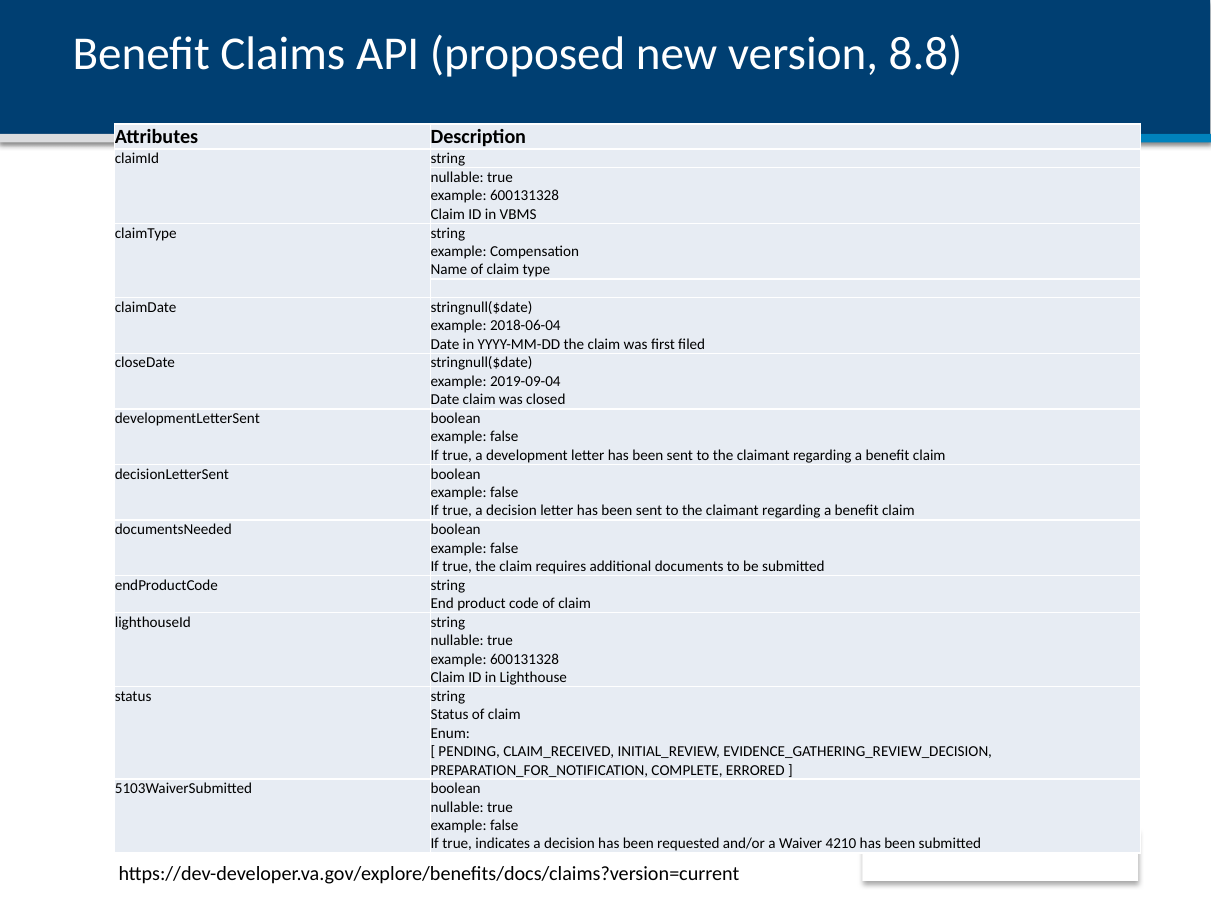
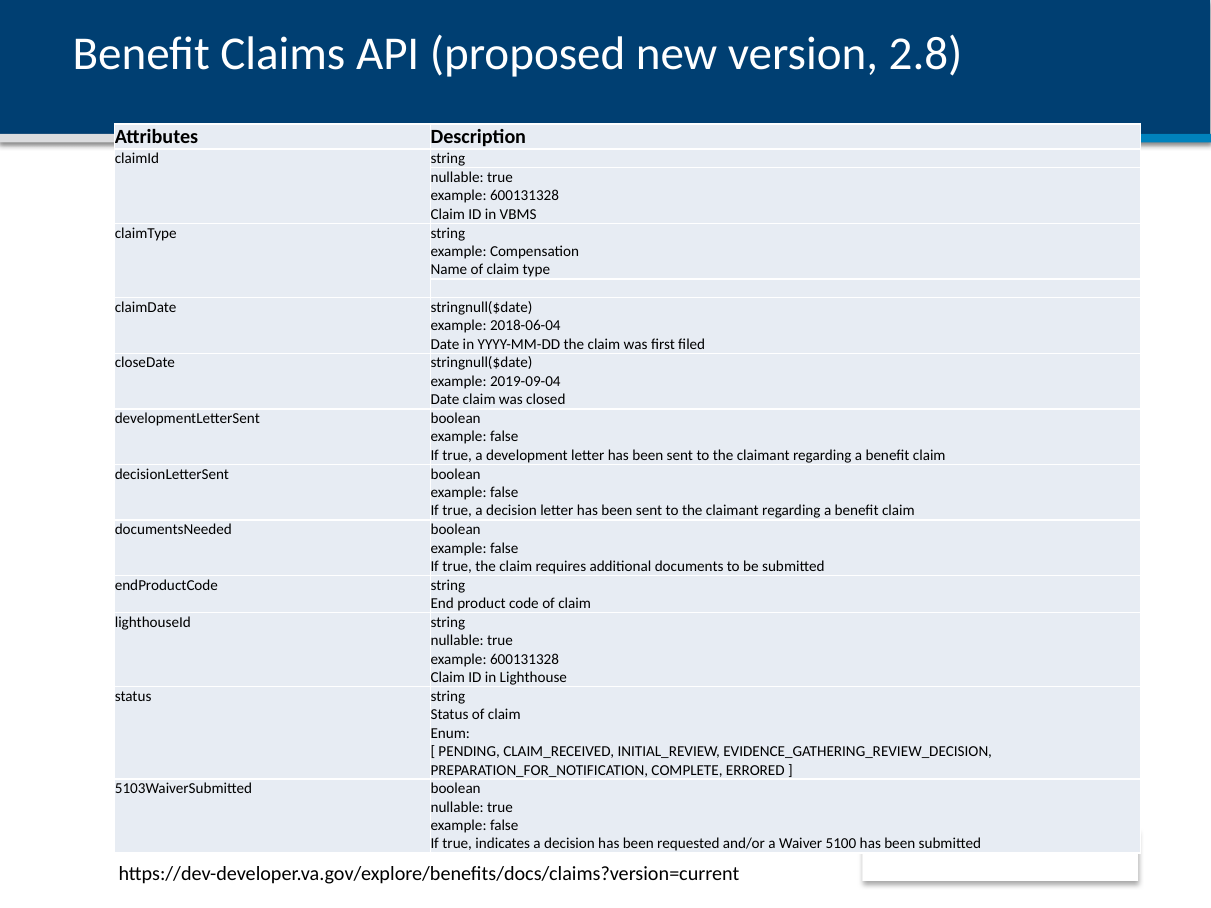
8.8: 8.8 -> 2.8
4210: 4210 -> 5100
